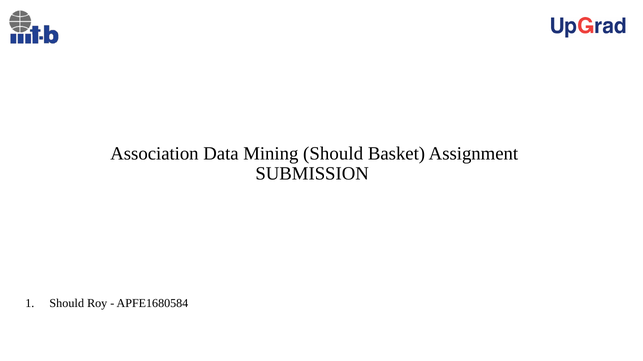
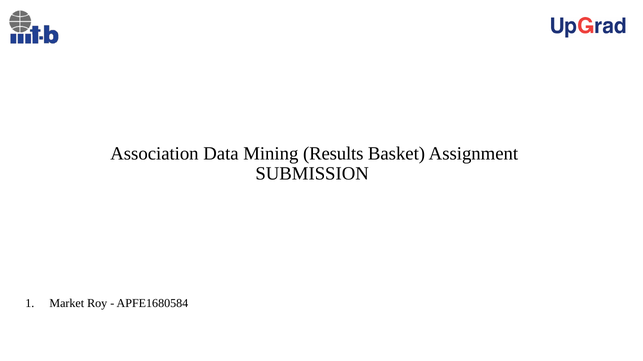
Mining Should: Should -> Results
Should at (67, 304): Should -> Market
